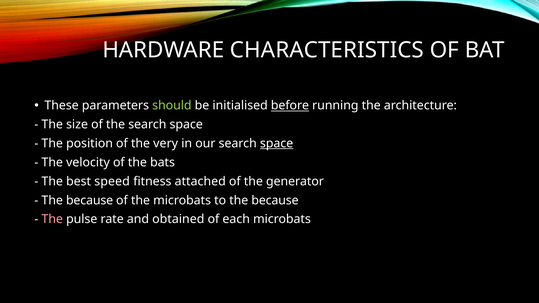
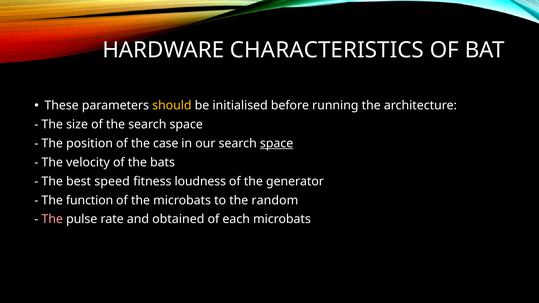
should colour: light green -> yellow
before underline: present -> none
very: very -> case
attached: attached -> loudness
because at (90, 200): because -> function
to the because: because -> random
